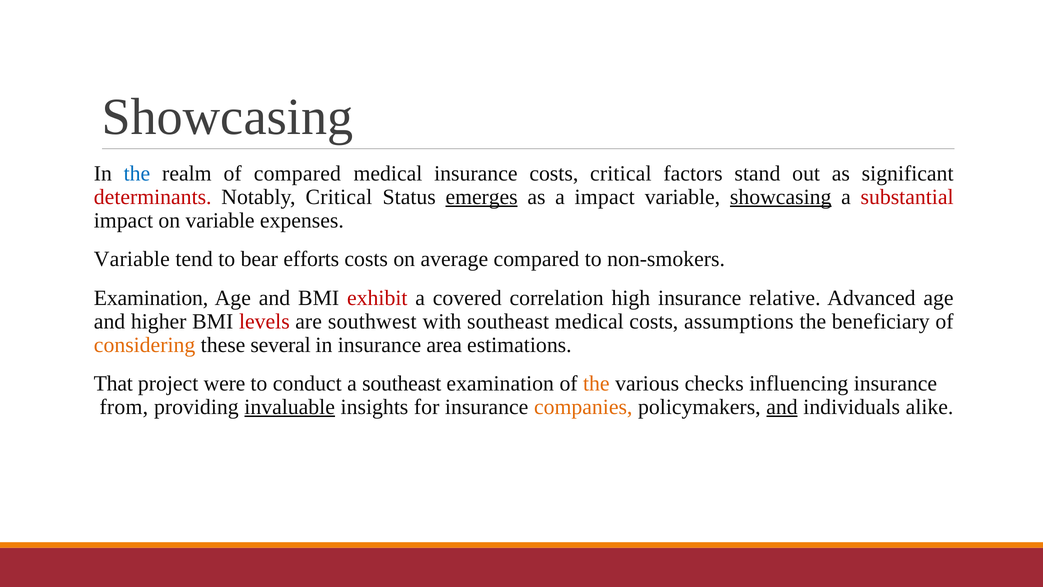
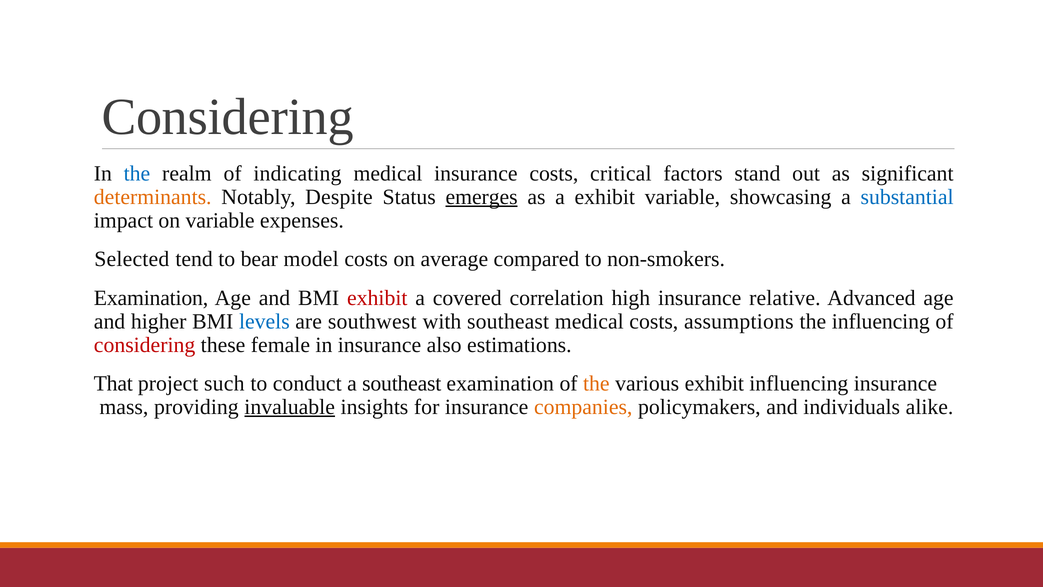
Showcasing at (228, 117): Showcasing -> Considering
of compared: compared -> indicating
determinants colour: red -> orange
Notably Critical: Critical -> Despite
a impact: impact -> exhibit
showcasing at (781, 197) underline: present -> none
substantial colour: red -> blue
Variable at (132, 259): Variable -> Selected
efforts: efforts -> model
levels colour: red -> blue
the beneficiary: beneficiary -> influencing
considering at (145, 345) colour: orange -> red
several: several -> female
area: area -> also
were: were -> such
various checks: checks -> exhibit
from: from -> mass
and at (782, 407) underline: present -> none
